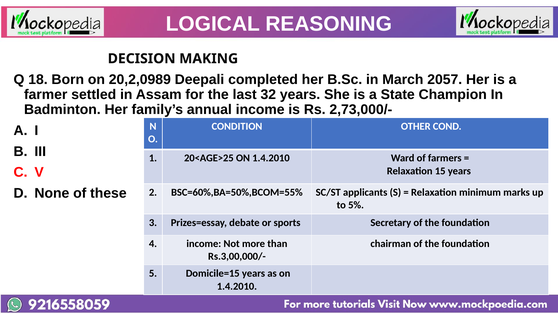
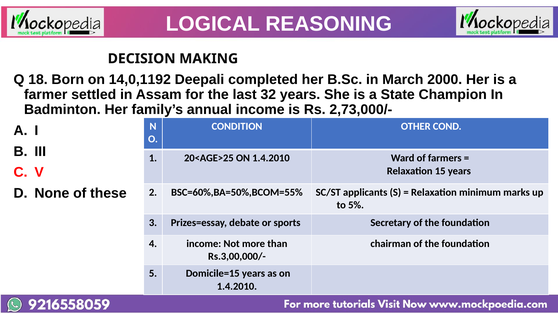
20,2,0989: 20,2,0989 -> 14,0,1192
2057: 2057 -> 2000
